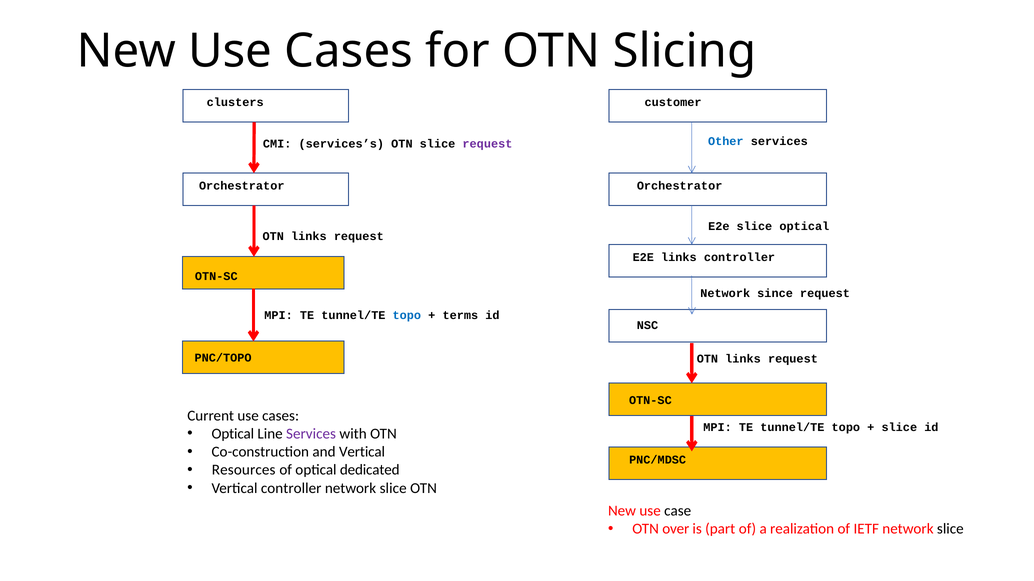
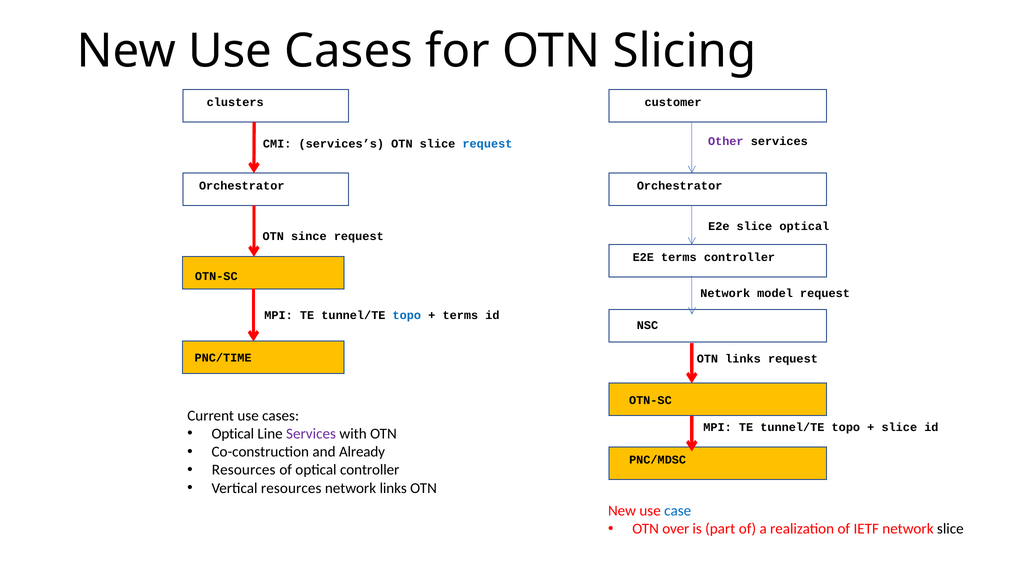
Other colour: blue -> purple
request at (487, 144) colour: purple -> blue
links at (309, 236): links -> since
E2E links: links -> terms
since: since -> model
PNC/TOPO: PNC/TOPO -> PNC/TIME
and Vertical: Vertical -> Already
optical dedicated: dedicated -> controller
Vertical controller: controller -> resources
slice at (393, 489): slice -> links
case colour: black -> blue
